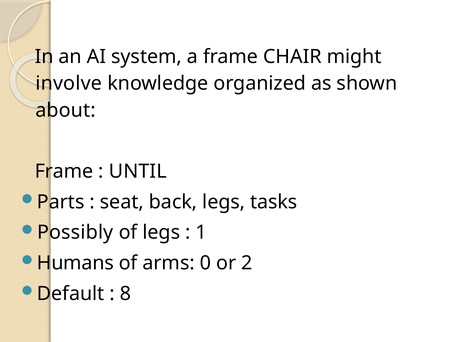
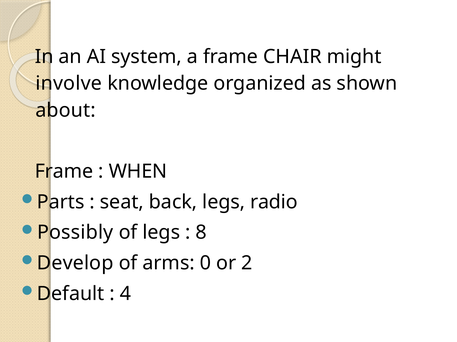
UNTIL: UNTIL -> WHEN
tasks: tasks -> radio
1: 1 -> 8
Humans: Humans -> Develop
8: 8 -> 4
